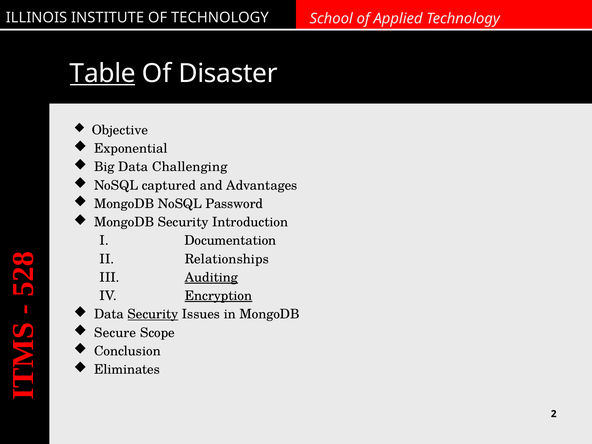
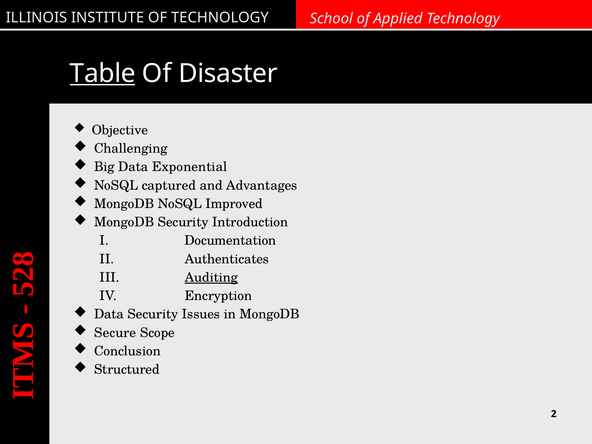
Exponential: Exponential -> Challenging
Challenging: Challenging -> Exponential
Password: Password -> Improved
Relationships: Relationships -> Authenticates
Encryption underline: present -> none
Security at (153, 314) underline: present -> none
Eliminates: Eliminates -> Structured
